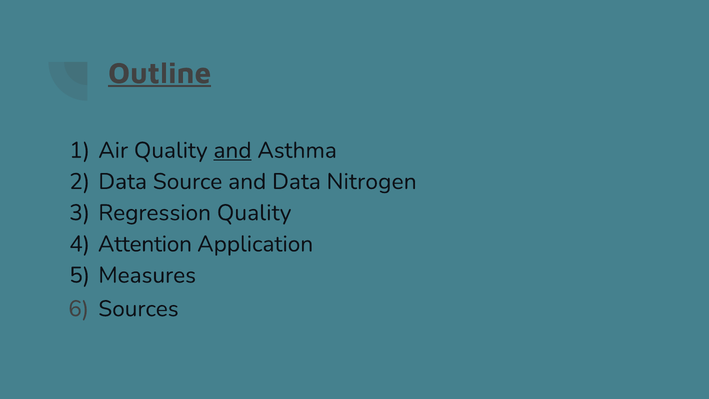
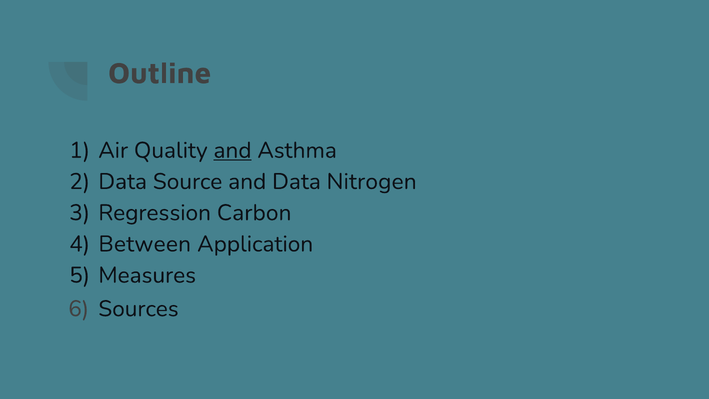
Outline underline: present -> none
Regression Quality: Quality -> Carbon
Attention: Attention -> Between
